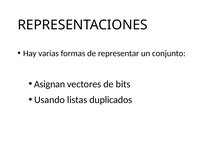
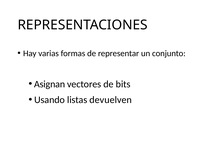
duplicados: duplicados -> devuelven
